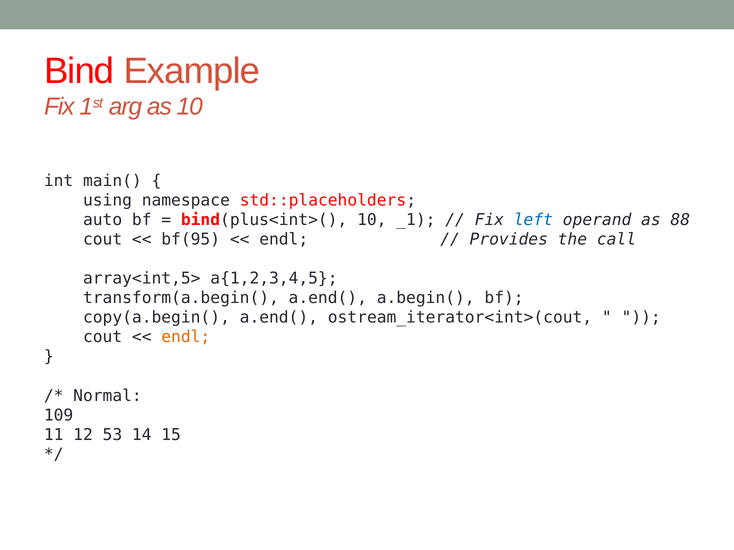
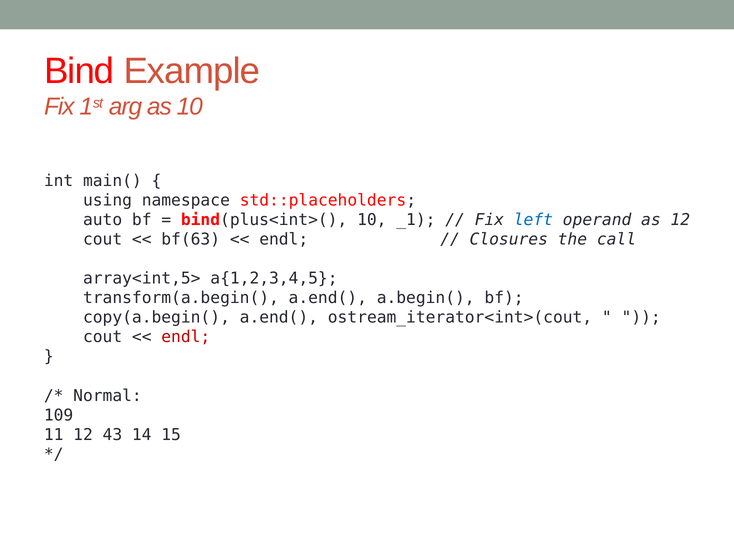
as 88: 88 -> 12
bf(95: bf(95 -> bf(63
Provides: Provides -> Closures
endl at (186, 337) colour: orange -> red
53: 53 -> 43
